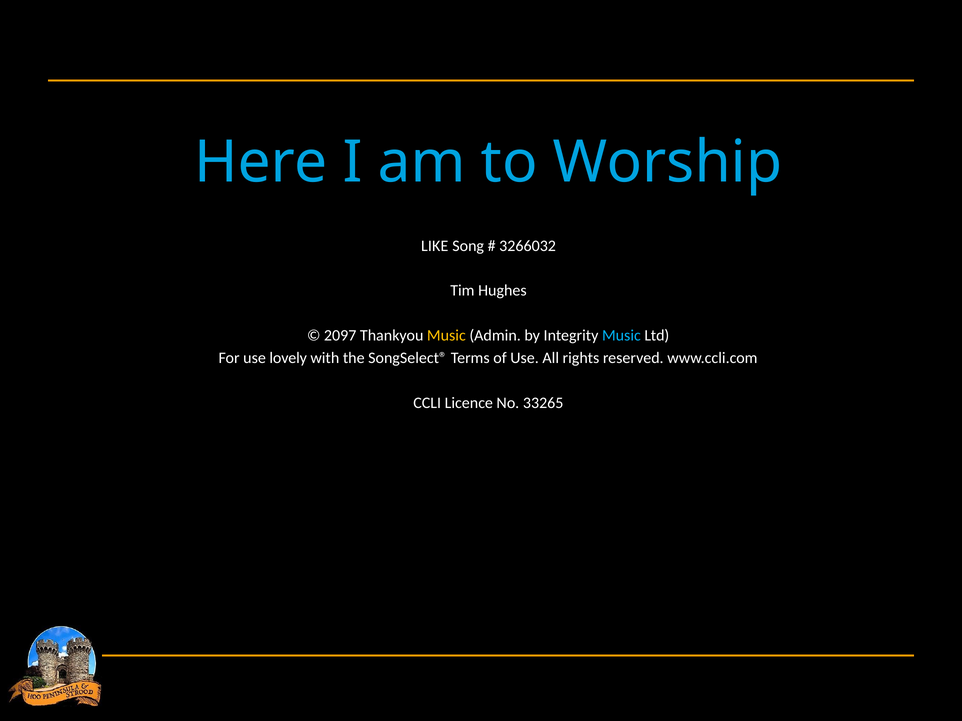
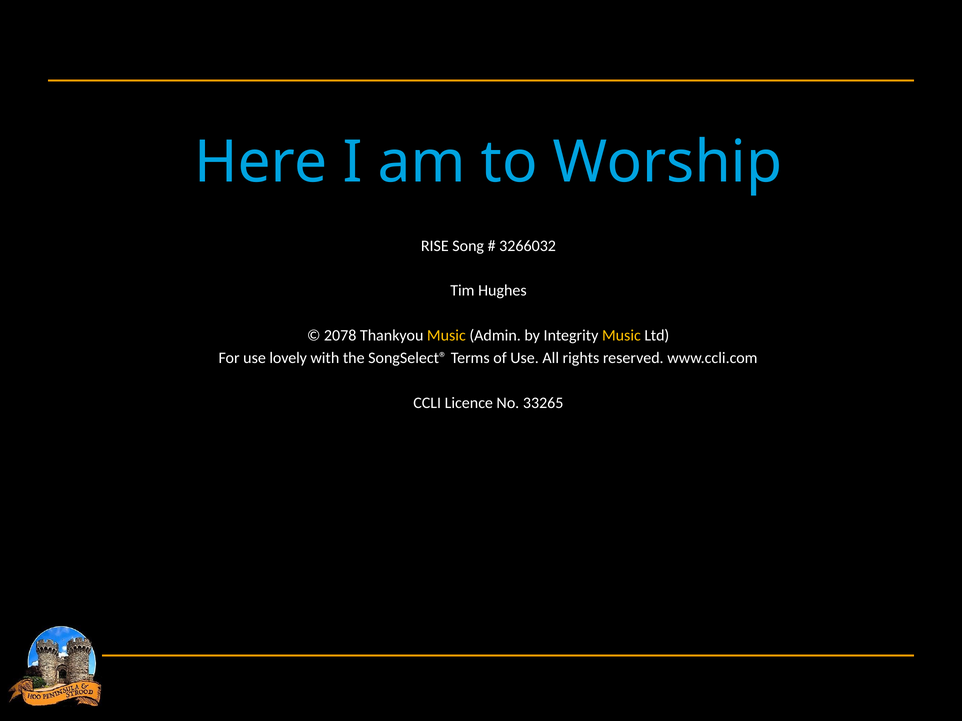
LIKE: LIKE -> RISE
2097: 2097 -> 2078
Music at (621, 336) colour: light blue -> yellow
